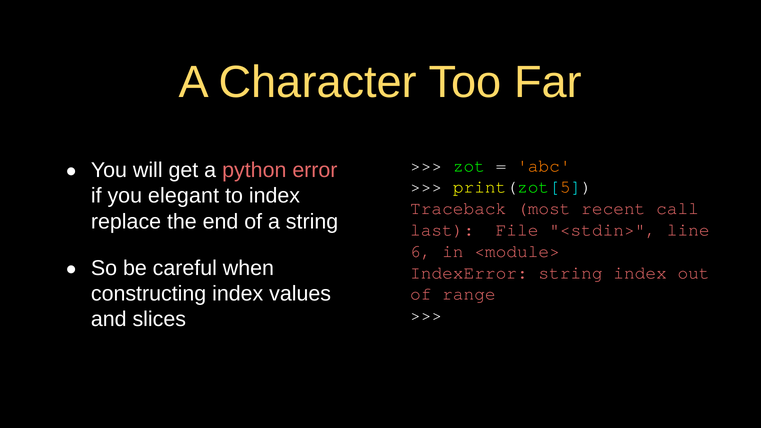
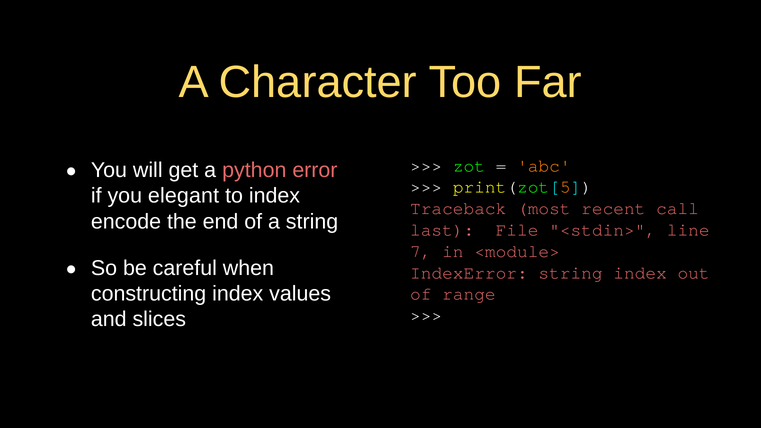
replace: replace -> encode
6: 6 -> 7
